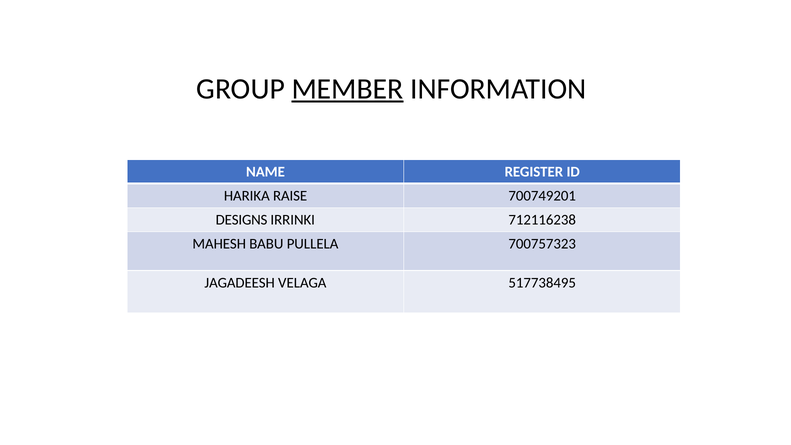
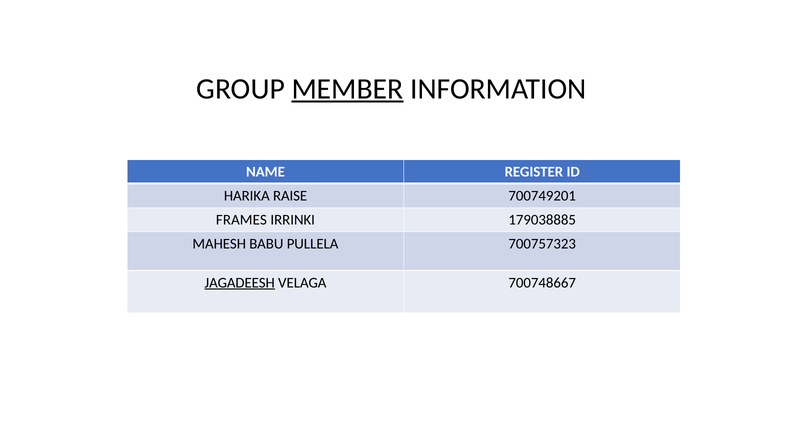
DESIGNS: DESIGNS -> FRAMES
712116238: 712116238 -> 179038885
JAGADEESH underline: none -> present
517738495: 517738495 -> 700748667
